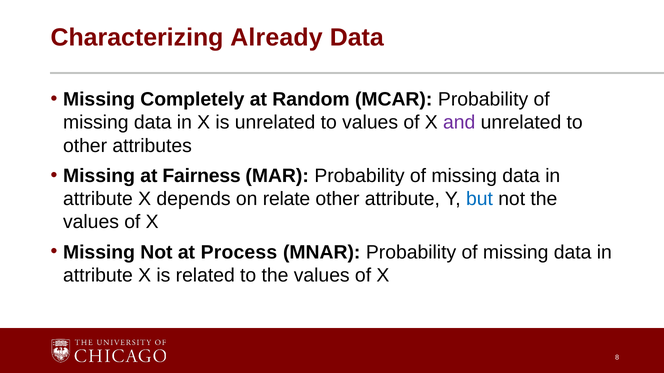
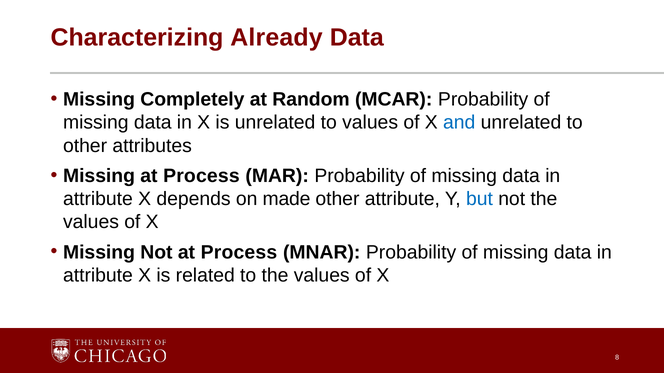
and colour: purple -> blue
Missing at Fairness: Fairness -> Process
relate: relate -> made
